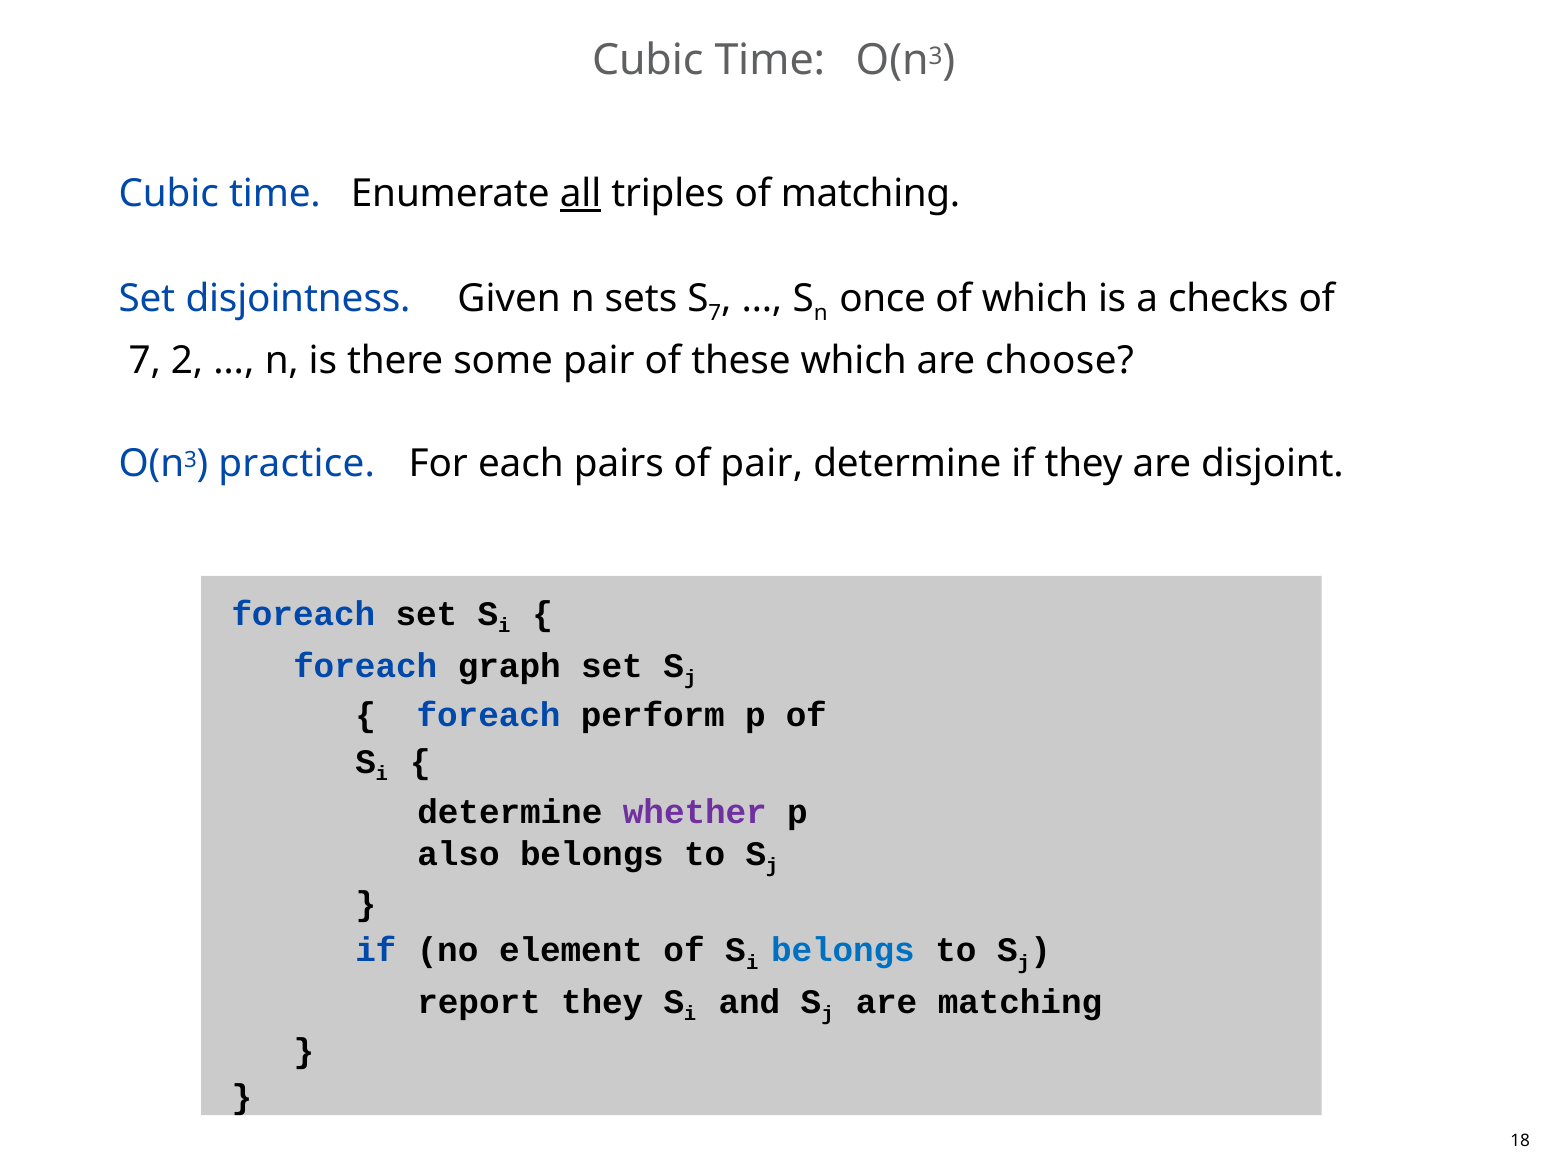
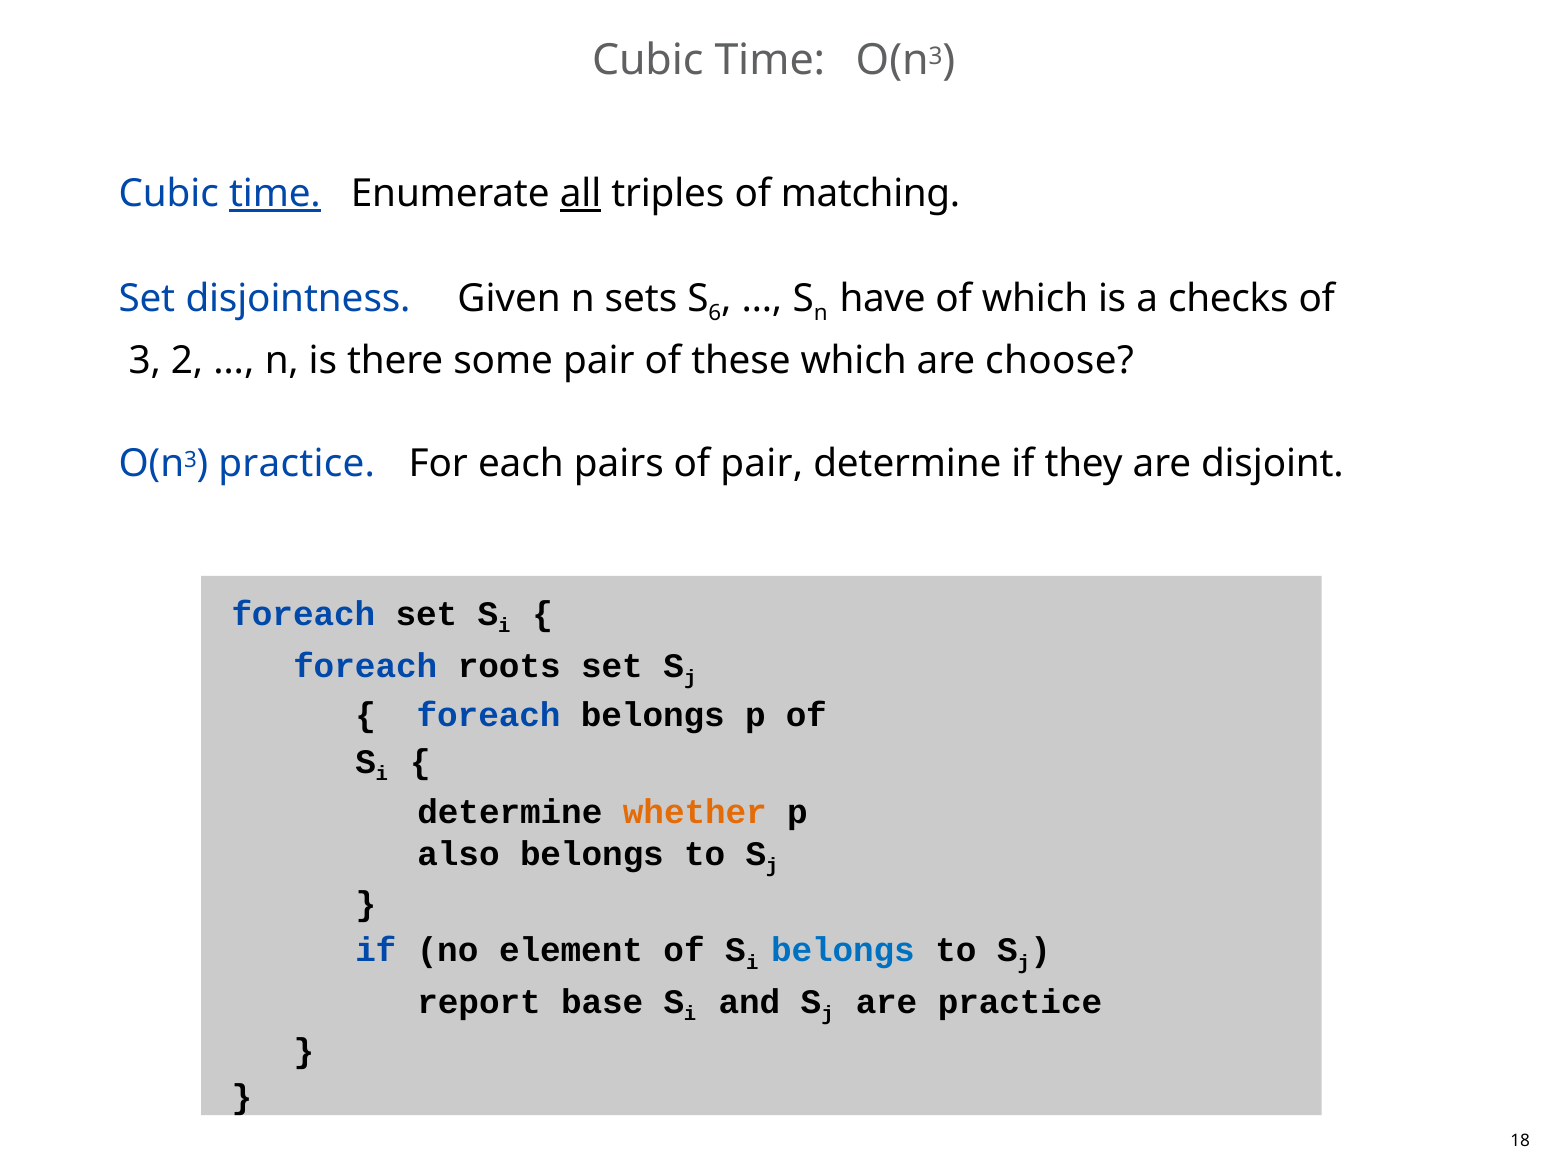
time at (275, 194) underline: none -> present
7 at (715, 314): 7 -> 6
once: once -> have
7 at (145, 361): 7 -> 3
graph: graph -> roots
foreach perform: perform -> belongs
whether colour: purple -> orange
report they: they -> base
are matching: matching -> practice
